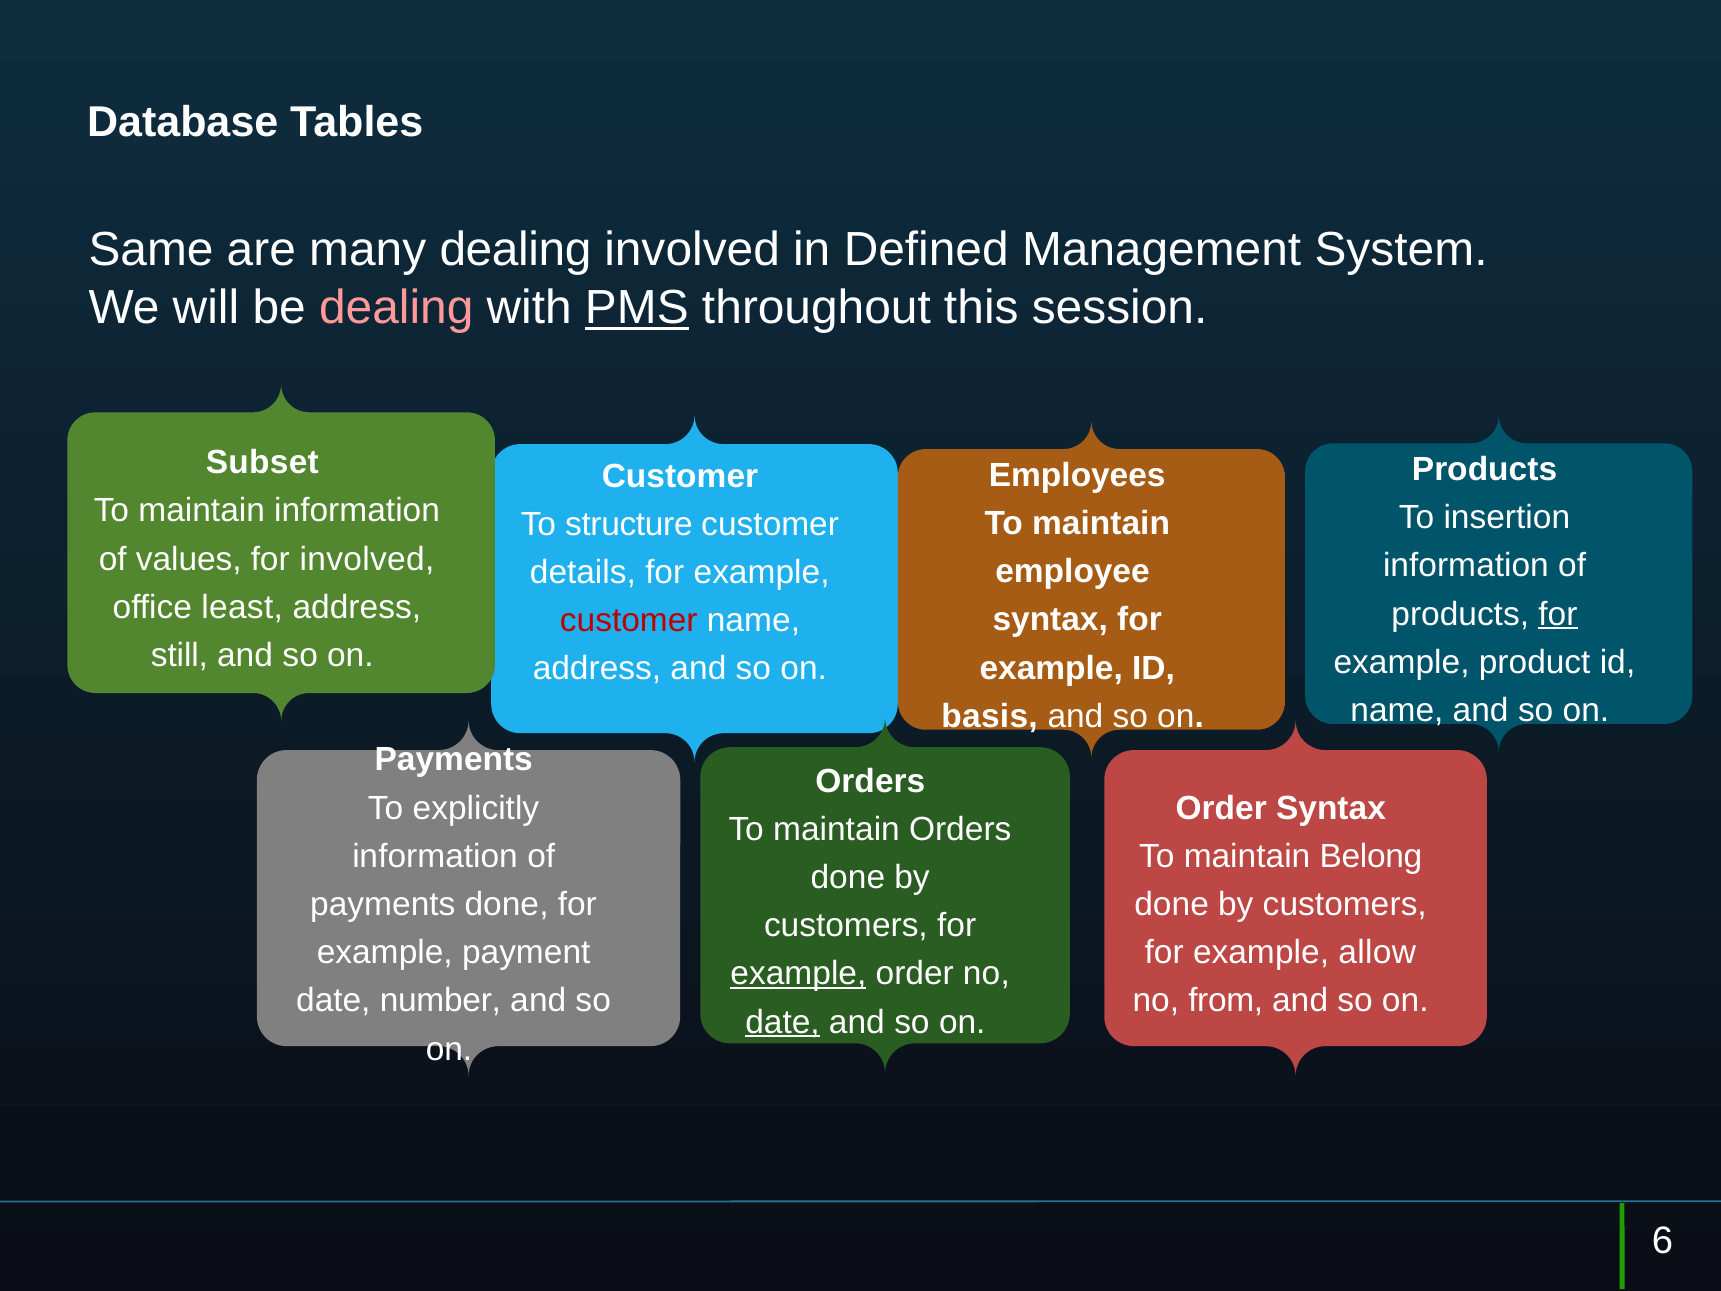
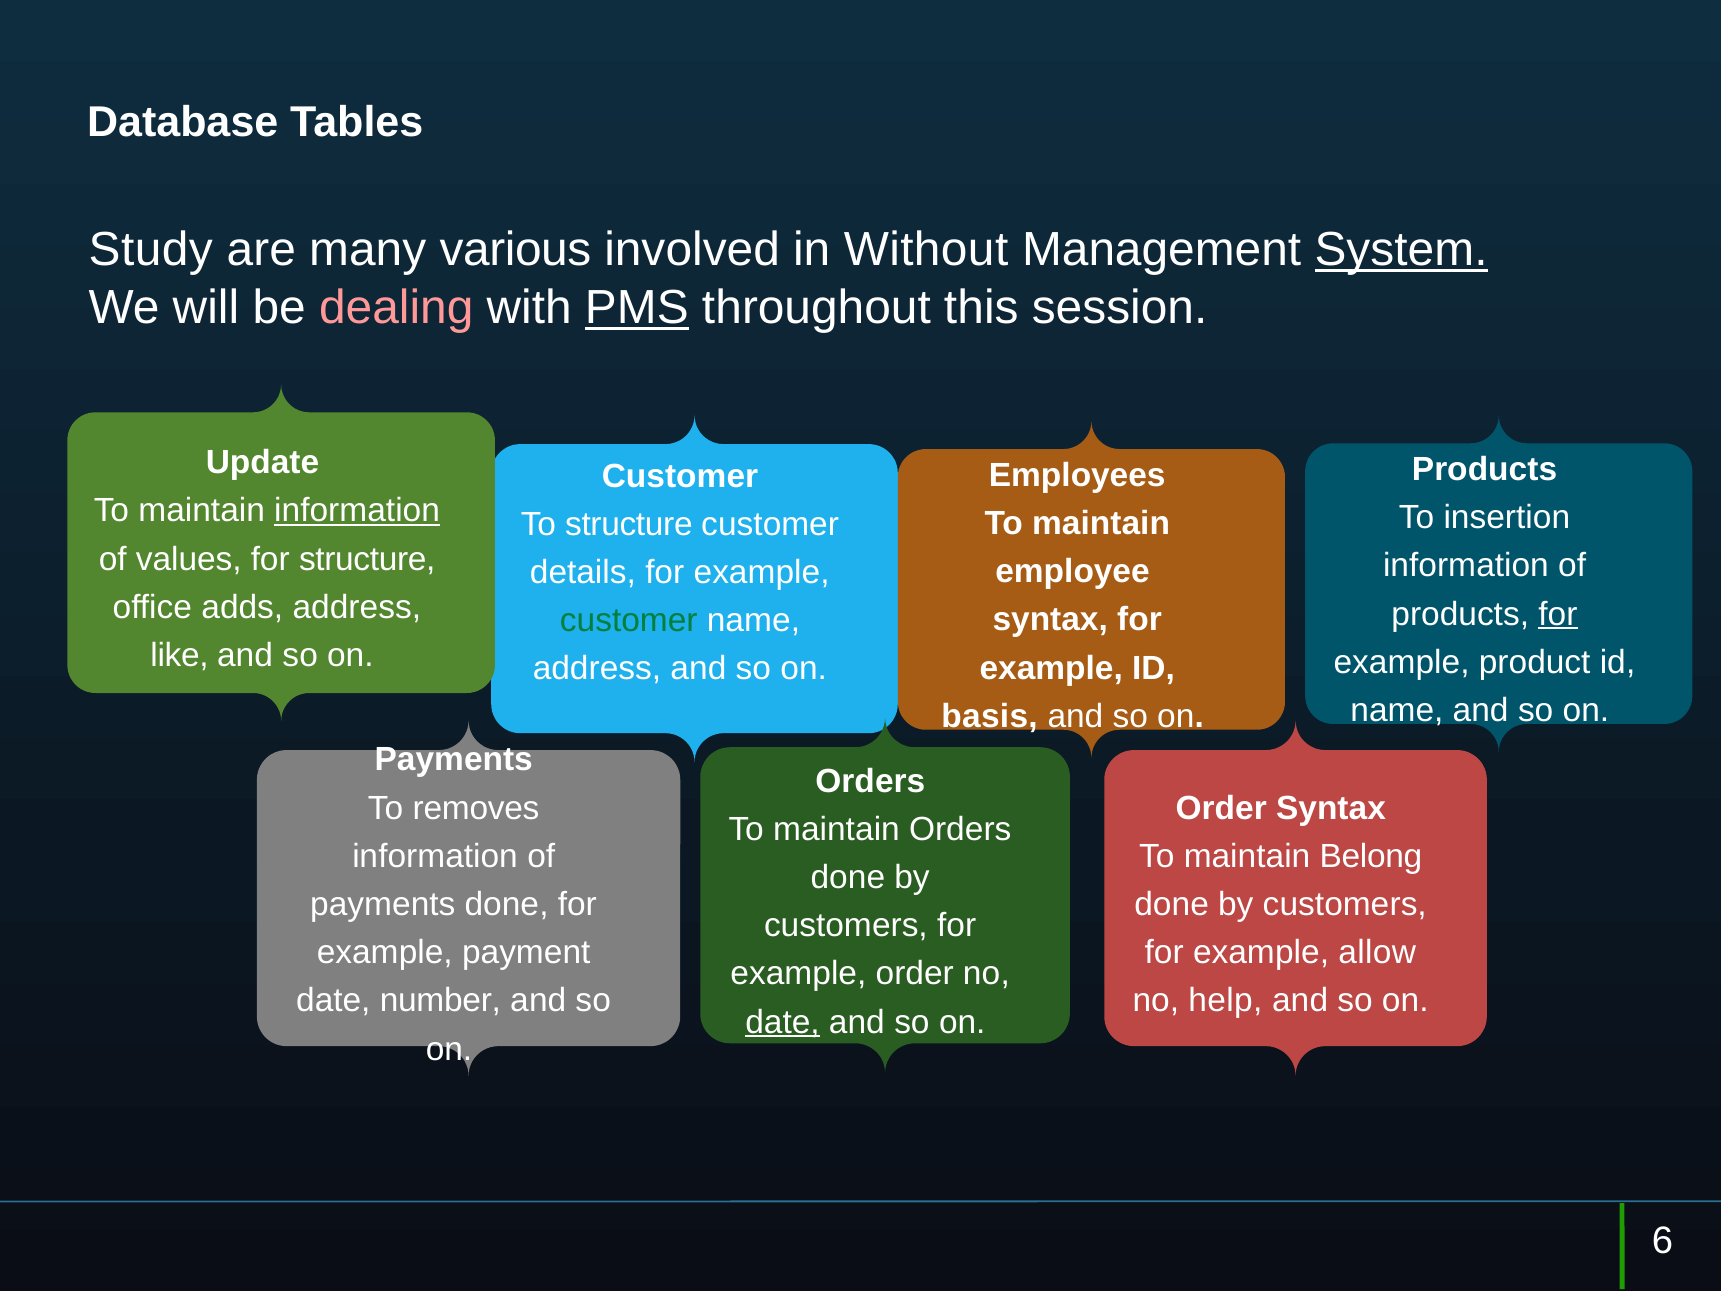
Same: Same -> Study
many dealing: dealing -> various
Defined: Defined -> Without
System underline: none -> present
Subset: Subset -> Update
information at (357, 511) underline: none -> present
for involved: involved -> structure
least: least -> adds
customer at (629, 621) colour: red -> green
still: still -> like
explicitly: explicitly -> removes
example at (798, 974) underline: present -> none
from: from -> help
